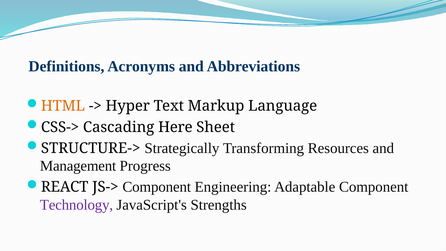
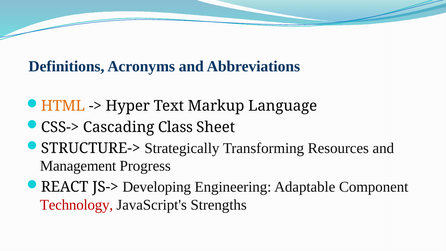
Here: Here -> Class
JS-> Component: Component -> Developing
Technology colour: purple -> red
